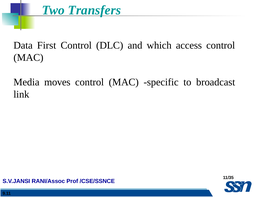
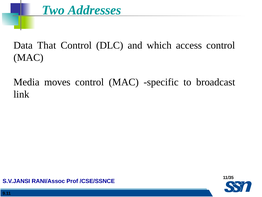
Transfers: Transfers -> Addresses
First: First -> That
